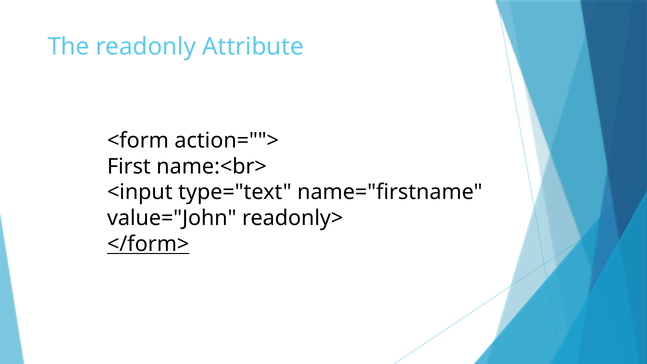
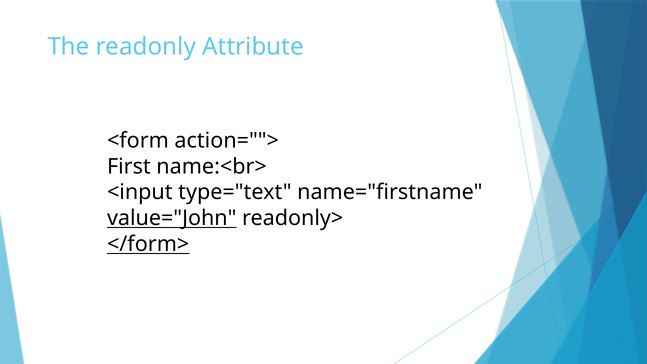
value="John underline: none -> present
